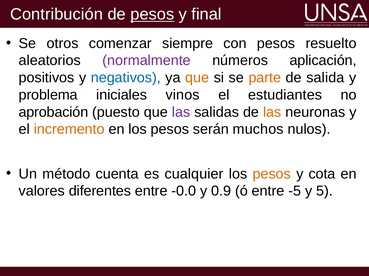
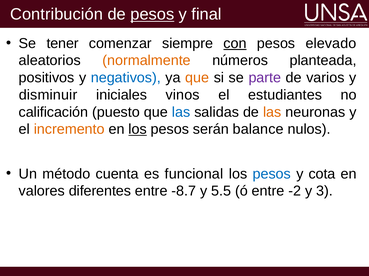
otros: otros -> tener
con underline: none -> present
resuelto: resuelto -> elevado
normalmente colour: purple -> orange
aplicación: aplicación -> planteada
parte colour: orange -> purple
salida: salida -> varios
problema: problema -> disminuir
aprobación: aprobación -> calificación
las at (181, 112) colour: purple -> blue
los at (138, 130) underline: none -> present
muchos: muchos -> balance
cualquier: cualquier -> funcional
pesos at (272, 174) colour: orange -> blue
-0.0: -0.0 -> -8.7
0.9: 0.9 -> 5.5
-5: -5 -> -2
5: 5 -> 3
